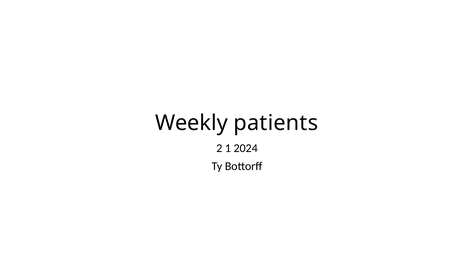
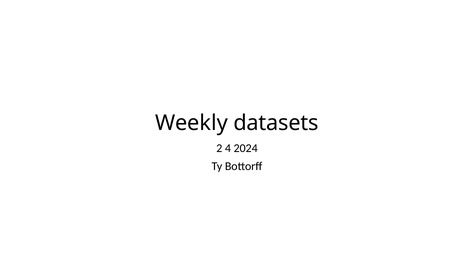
patients: patients -> datasets
1: 1 -> 4
